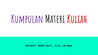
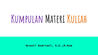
Kuliah colour: red -> orange
